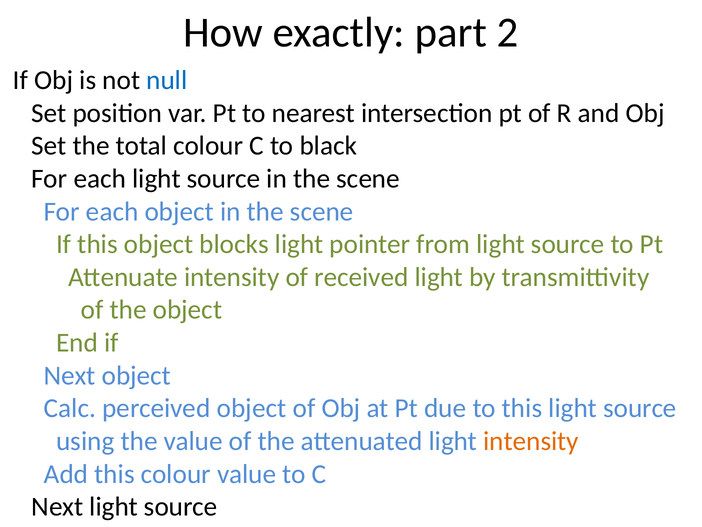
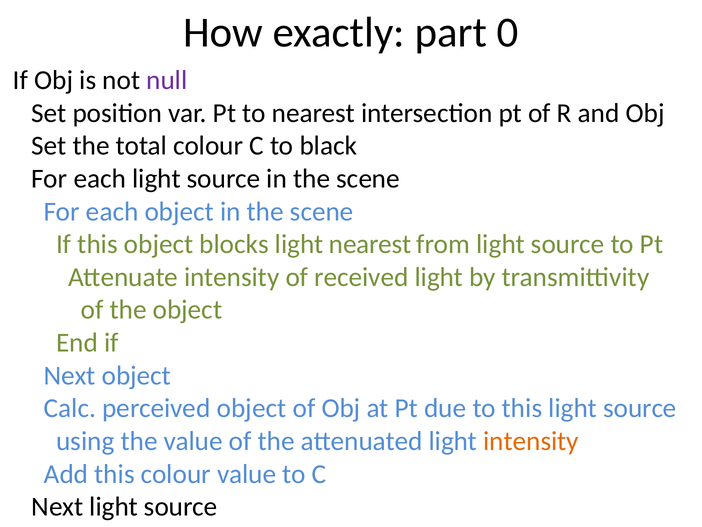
2: 2 -> 0
null colour: blue -> purple
light pointer: pointer -> nearest
